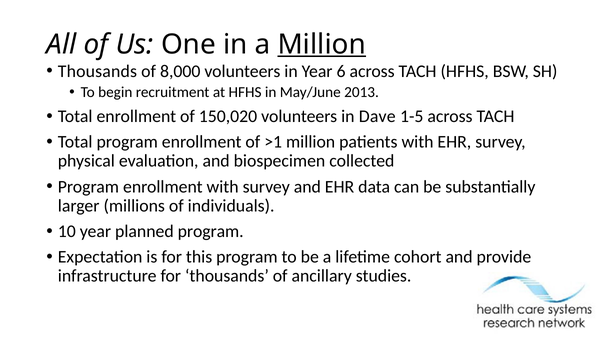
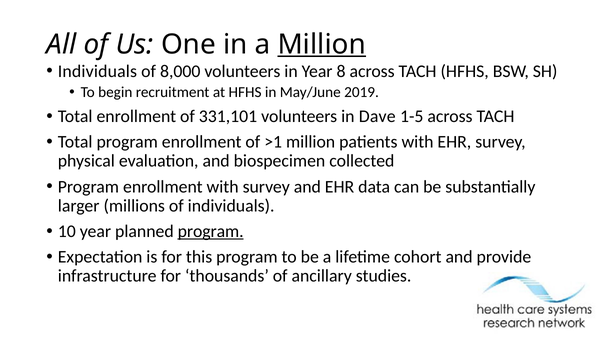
Thousands at (97, 71): Thousands -> Individuals
6: 6 -> 8
2013: 2013 -> 2019
150,020: 150,020 -> 331,101
program at (211, 231) underline: none -> present
